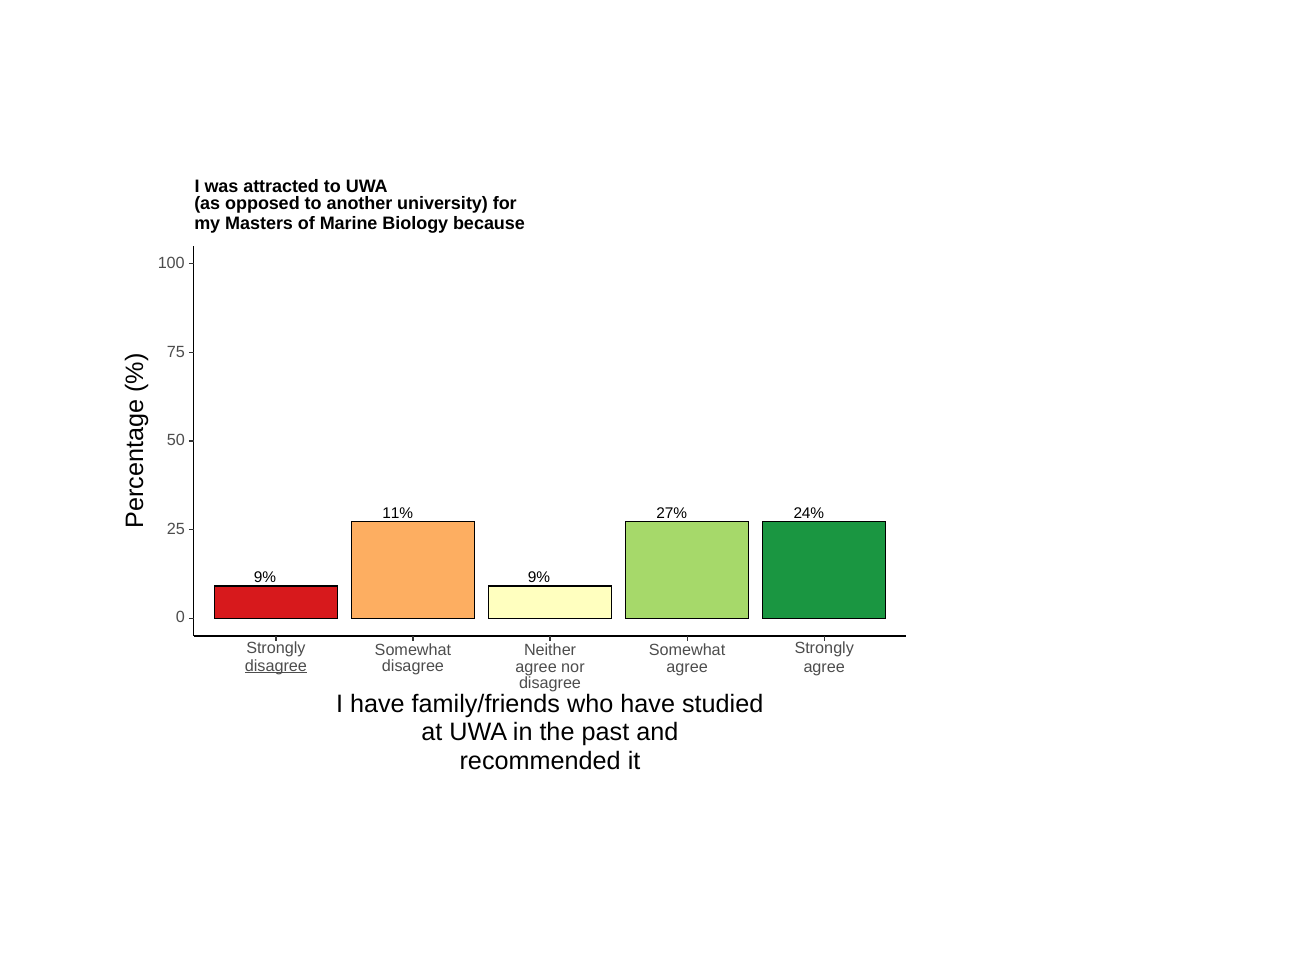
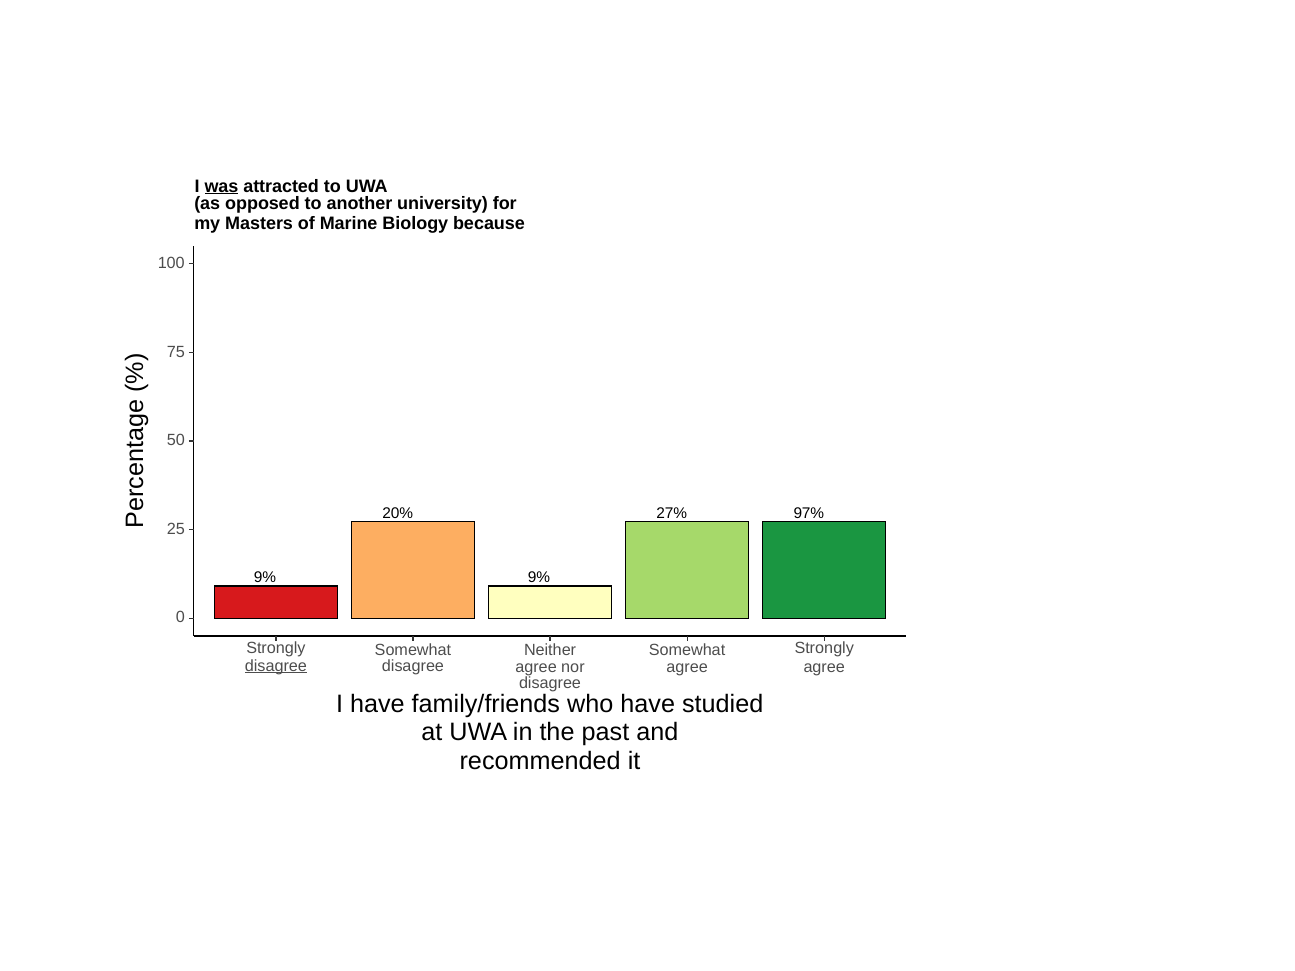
was underline: none -> present
11%: 11% -> 20%
24%: 24% -> 97%
